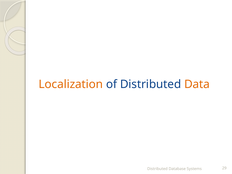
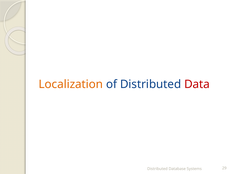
Data colour: orange -> red
